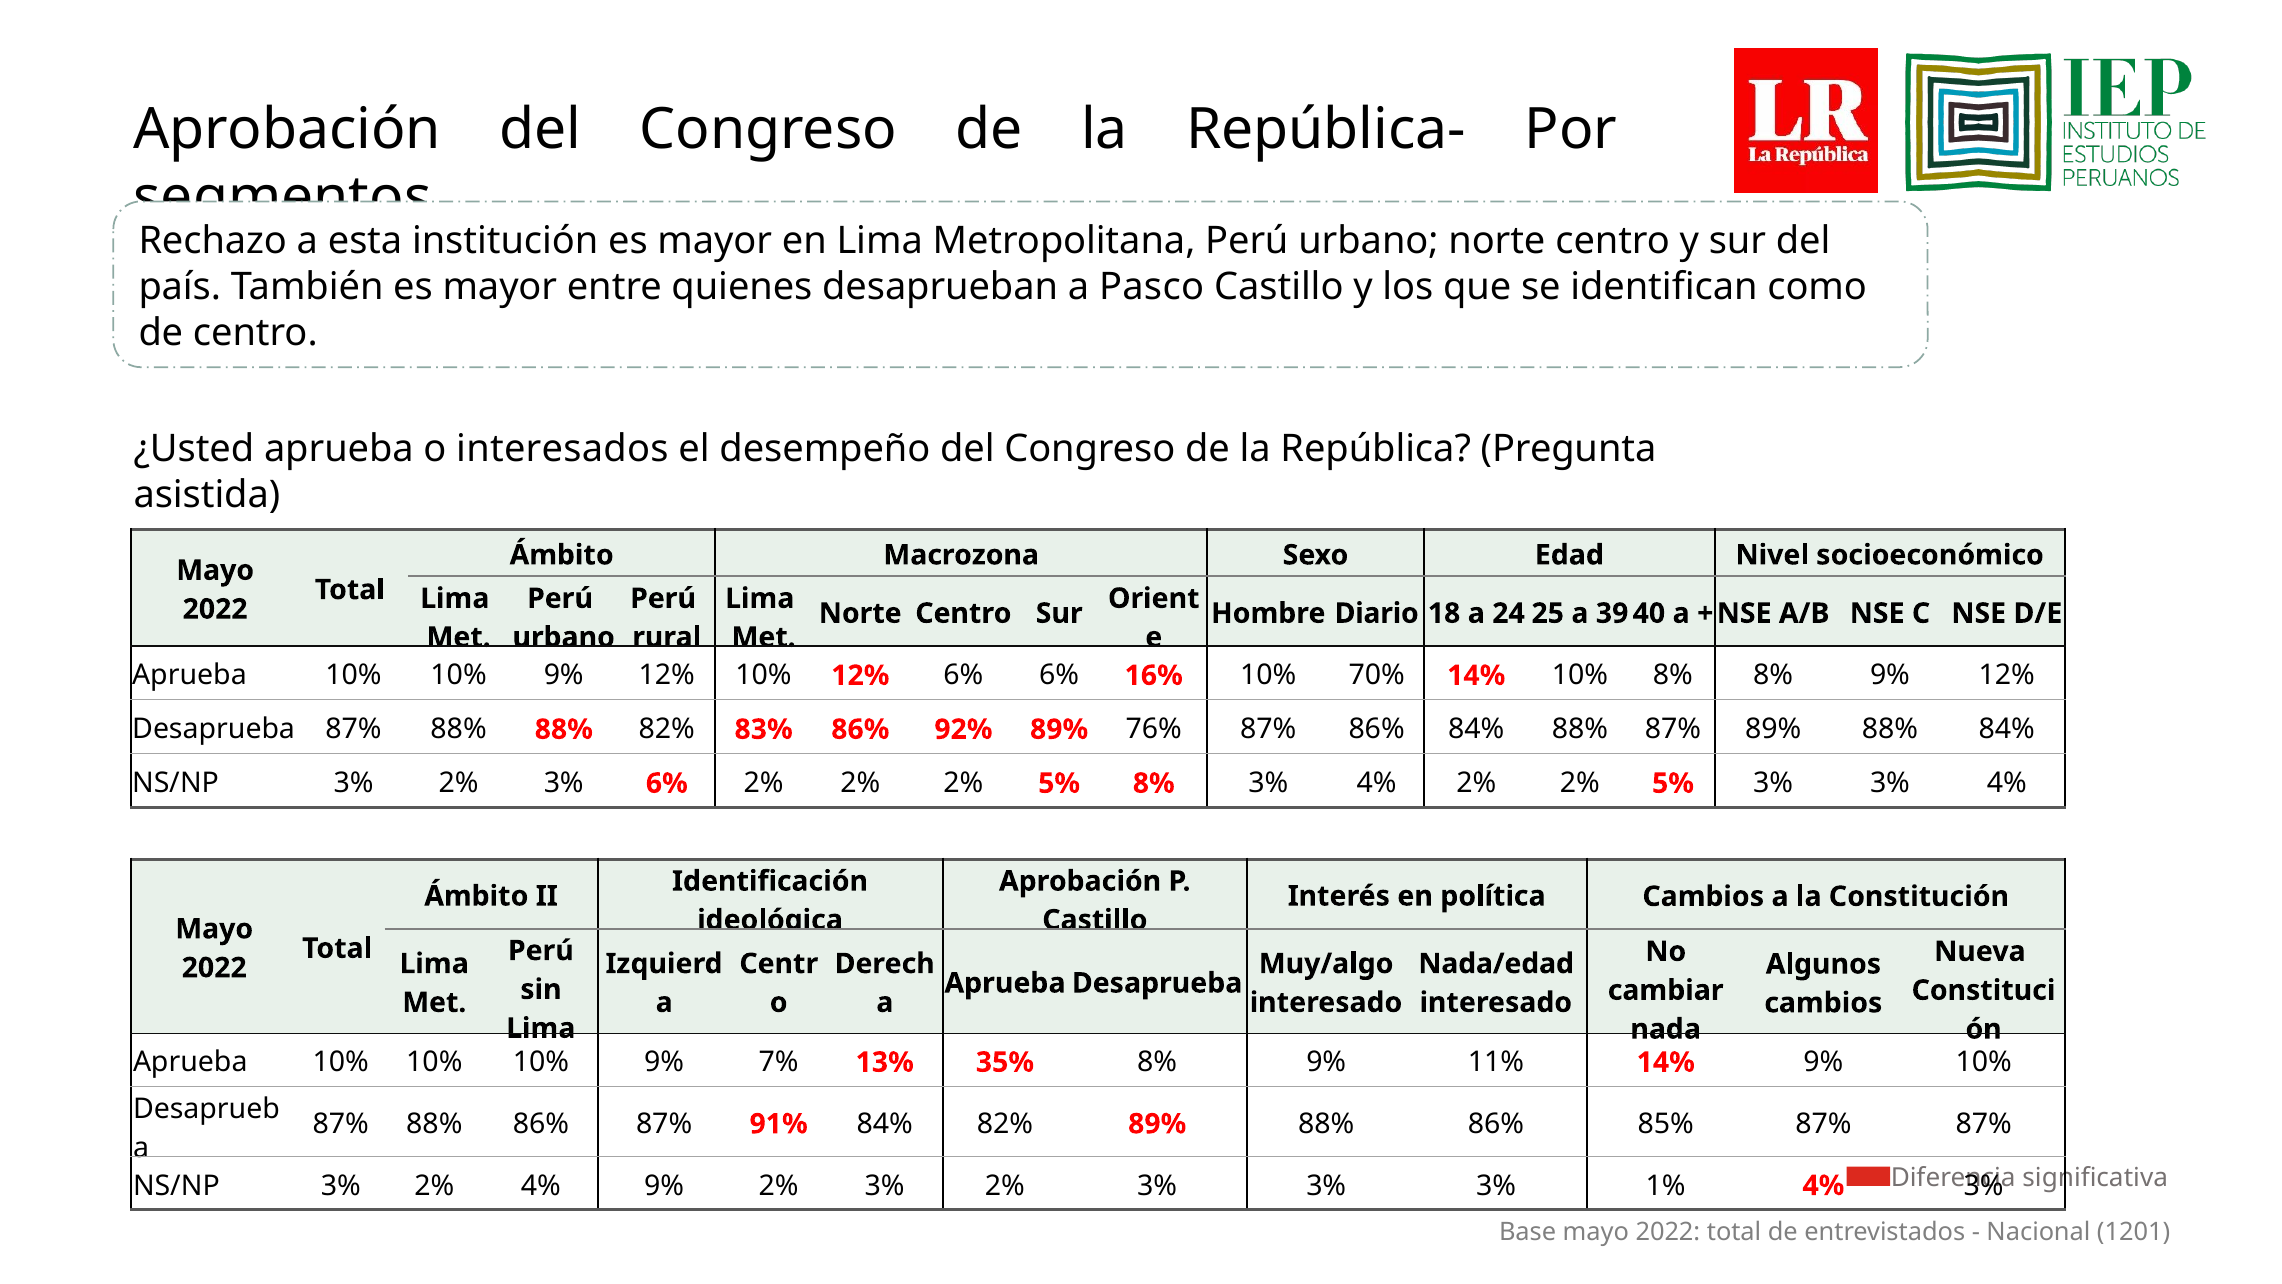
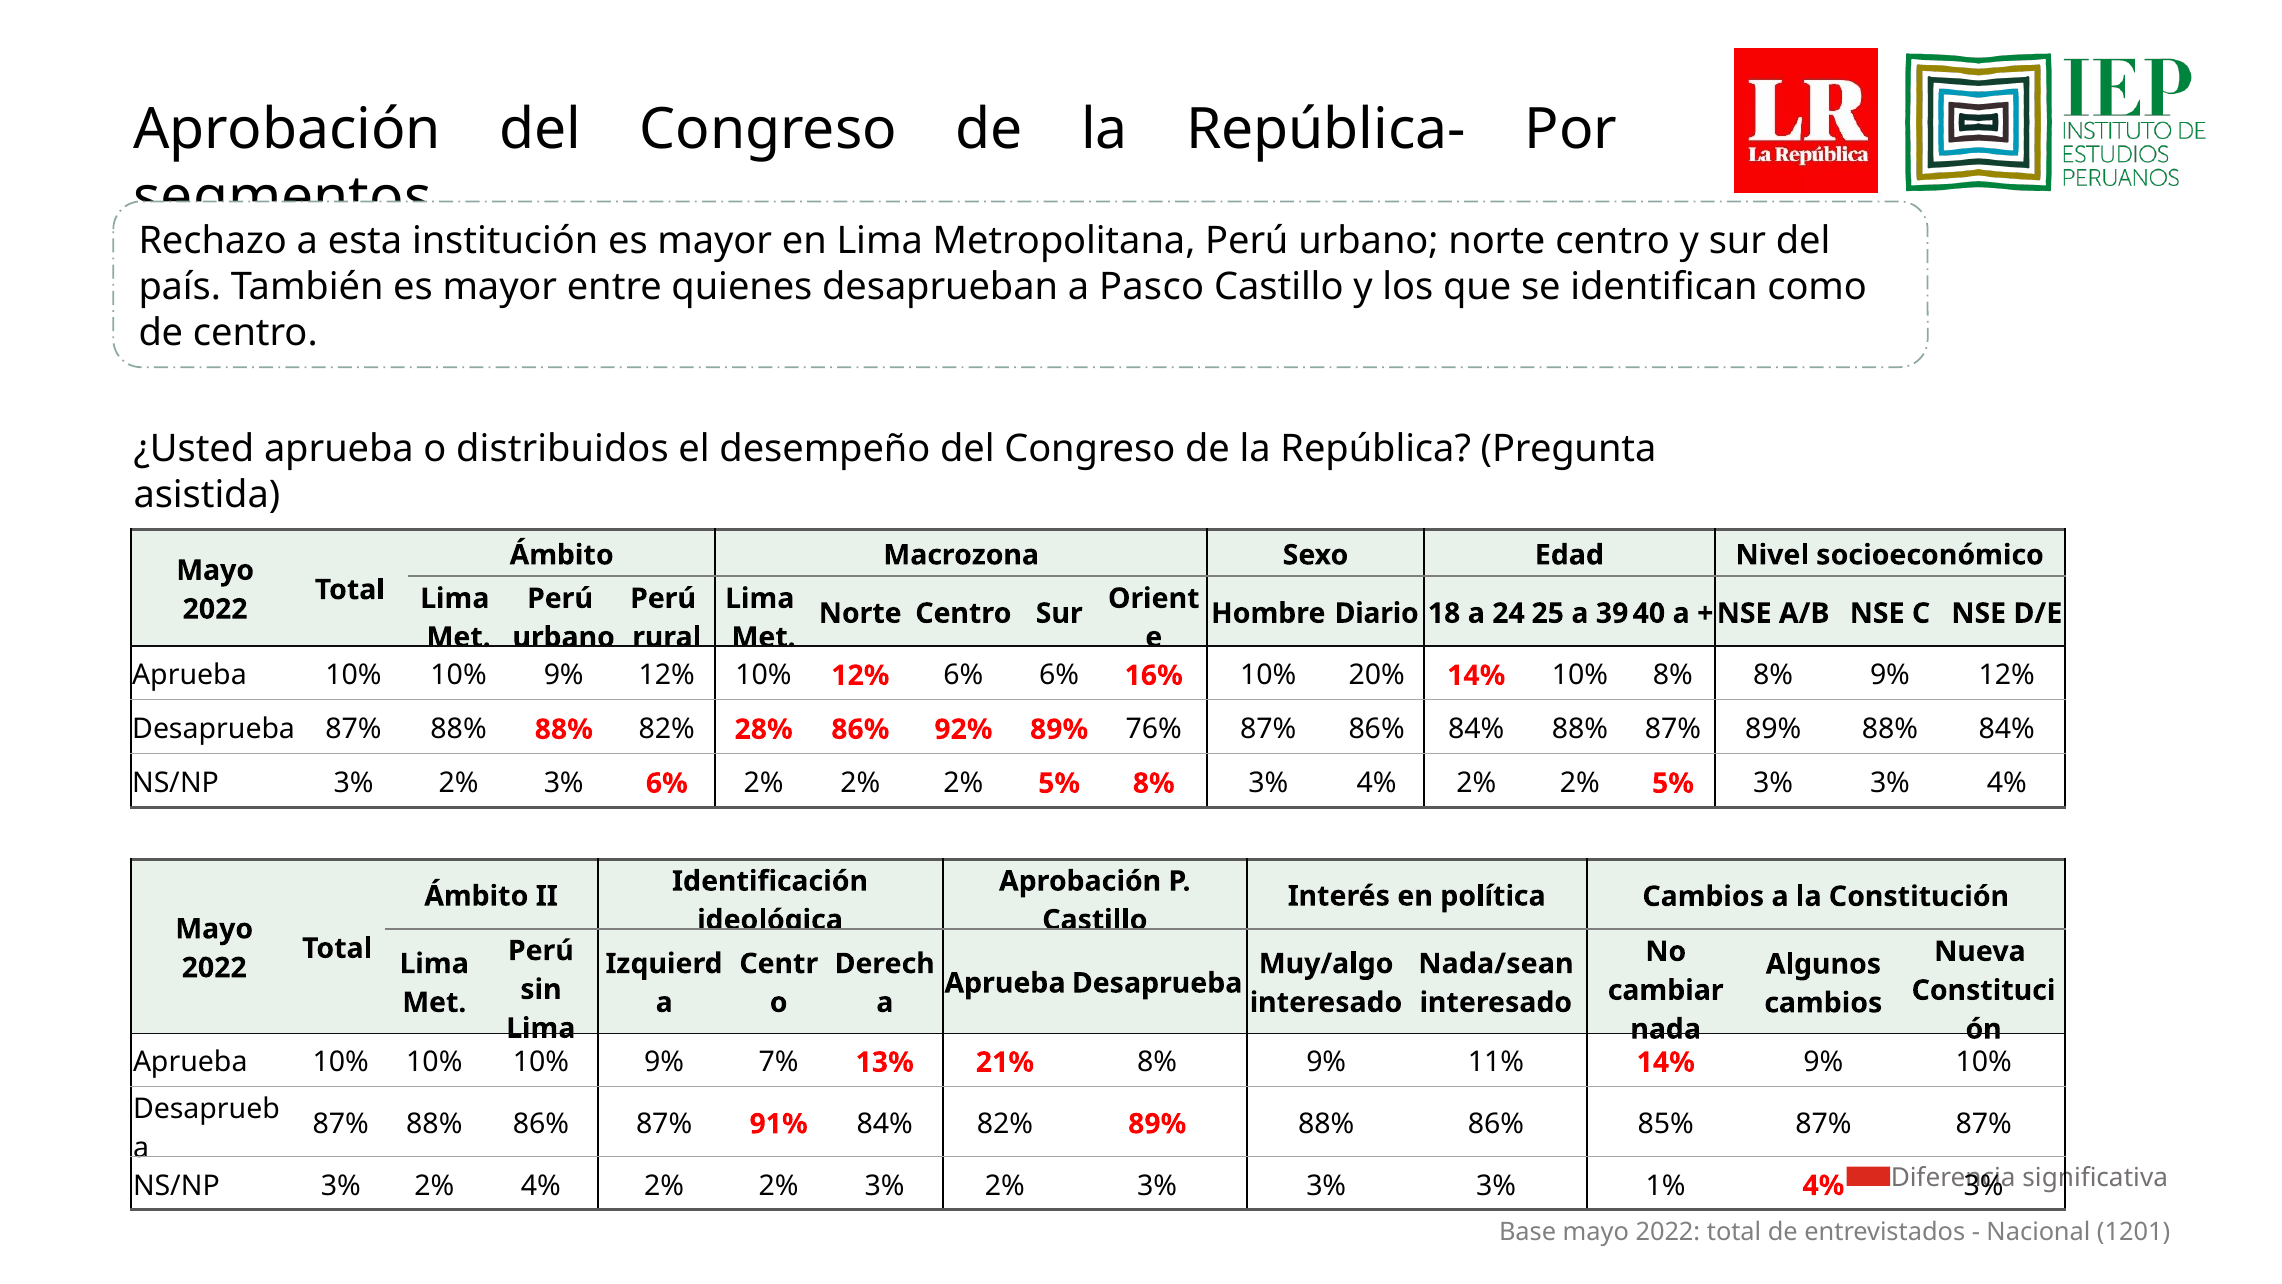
interesados: interesados -> distribuidos
70%: 70% -> 20%
83%: 83% -> 28%
Nada/edad: Nada/edad -> Nada/sean
35%: 35% -> 21%
2% 4% 9%: 9% -> 2%
